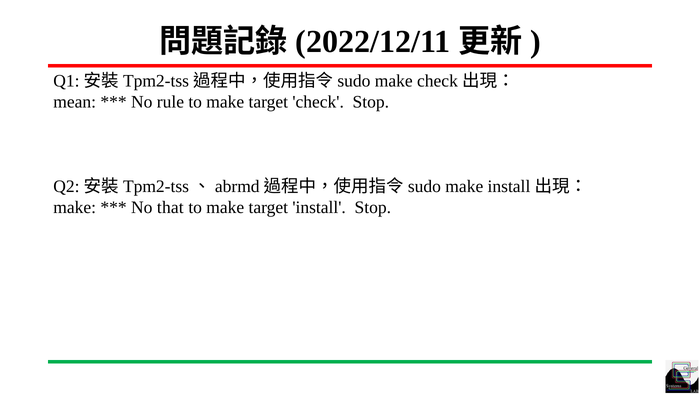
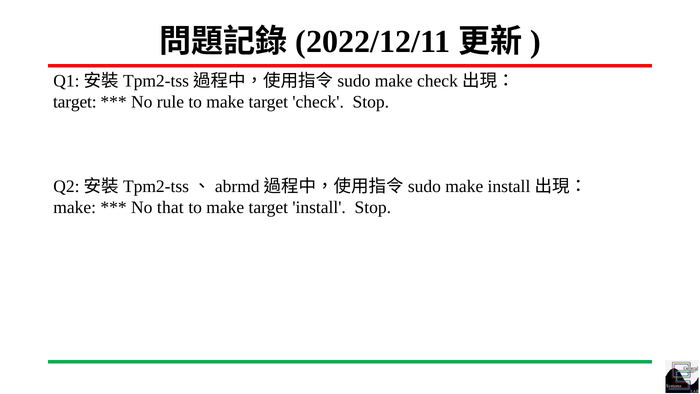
mean at (75, 102): mean -> target
